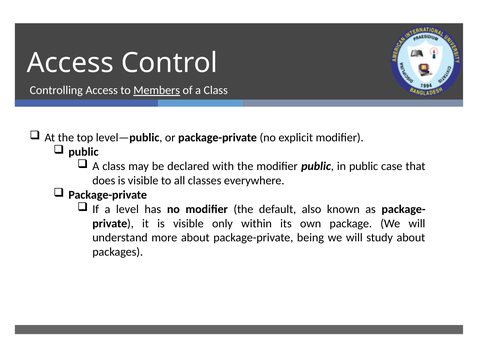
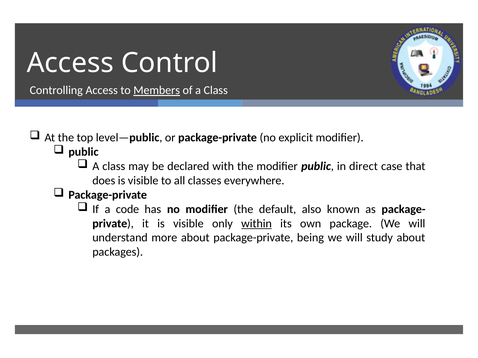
in public: public -> direct
level: level -> code
within underline: none -> present
